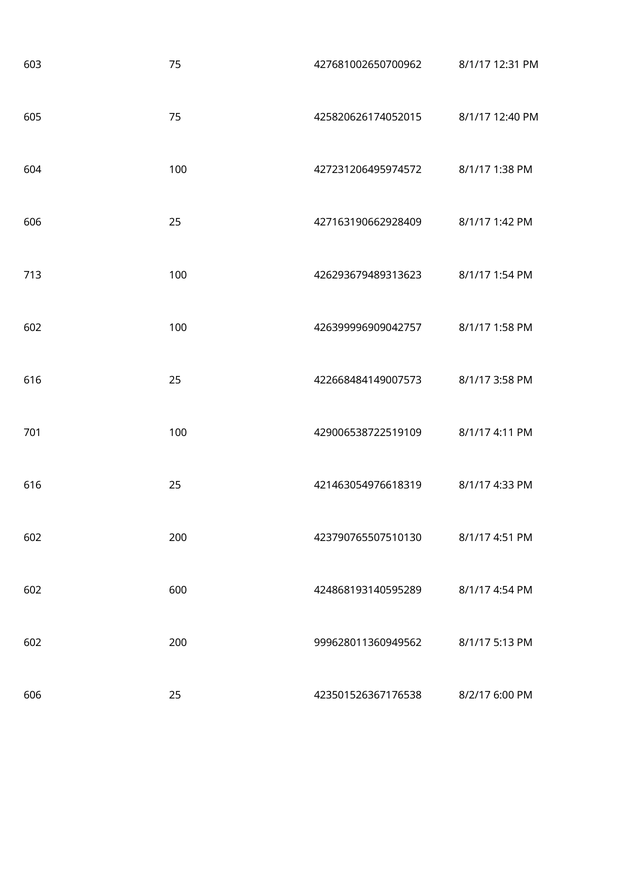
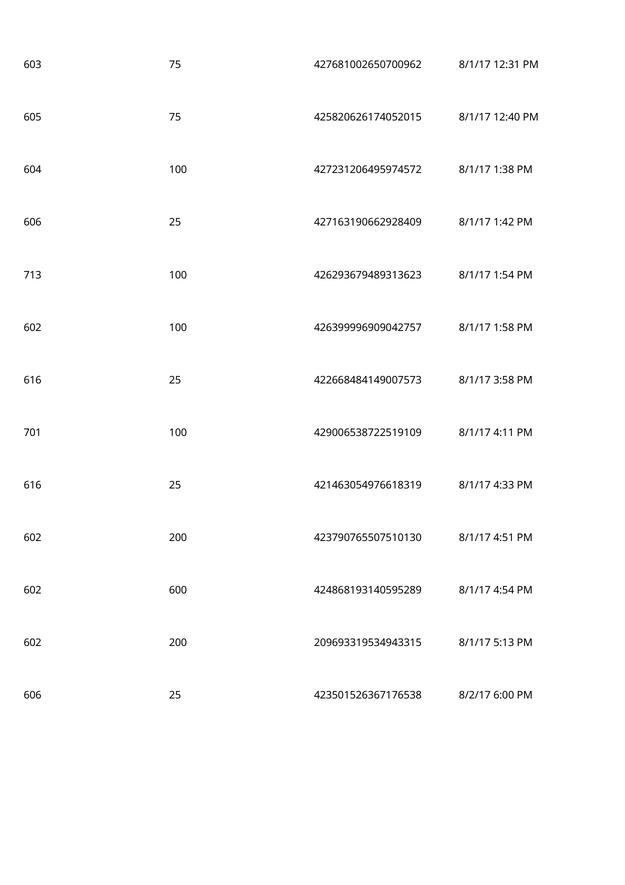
999628011360949562: 999628011360949562 -> 209693319534943315
